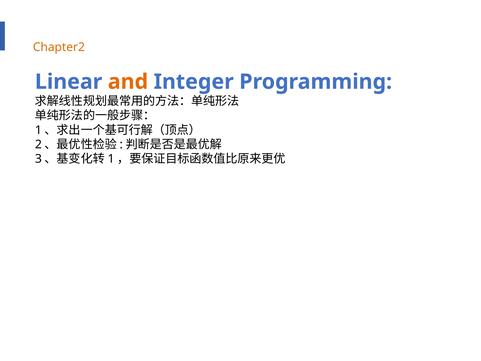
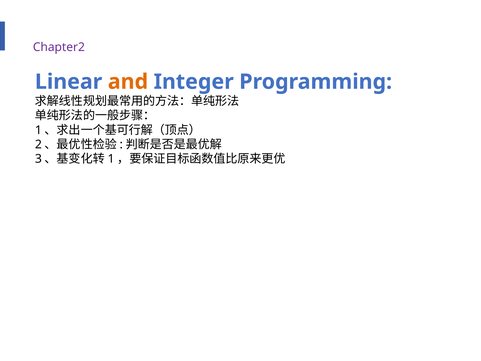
Chapter2 colour: orange -> purple
